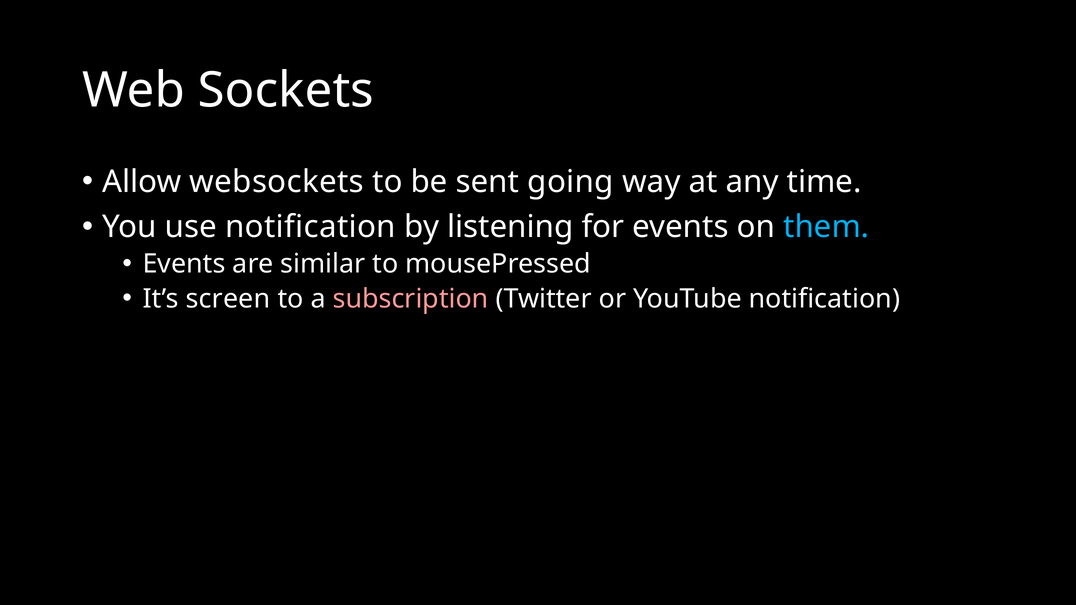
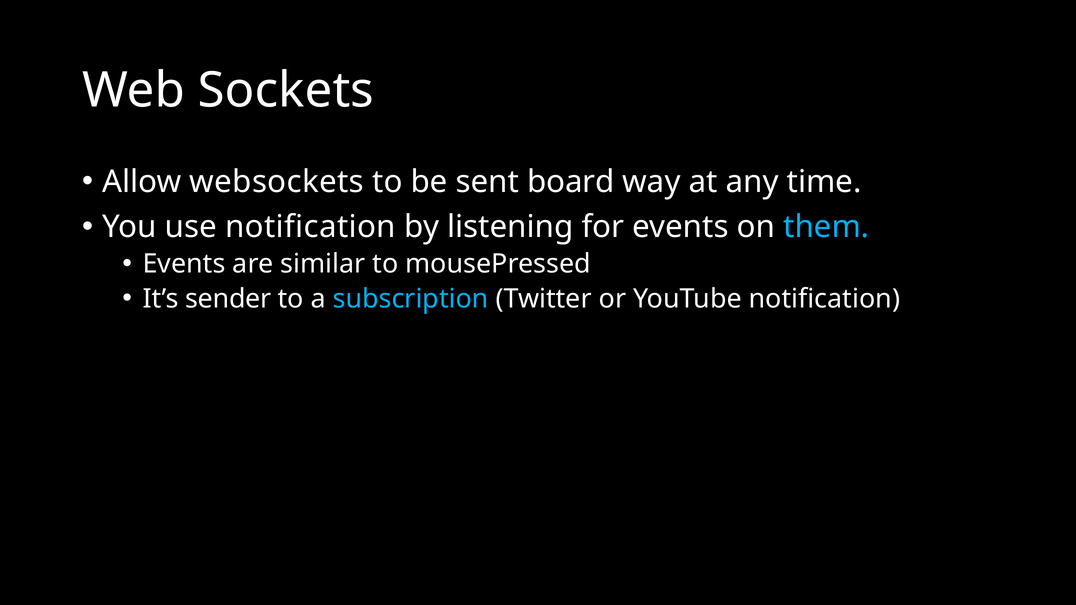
going: going -> board
screen: screen -> sender
subscription colour: pink -> light blue
